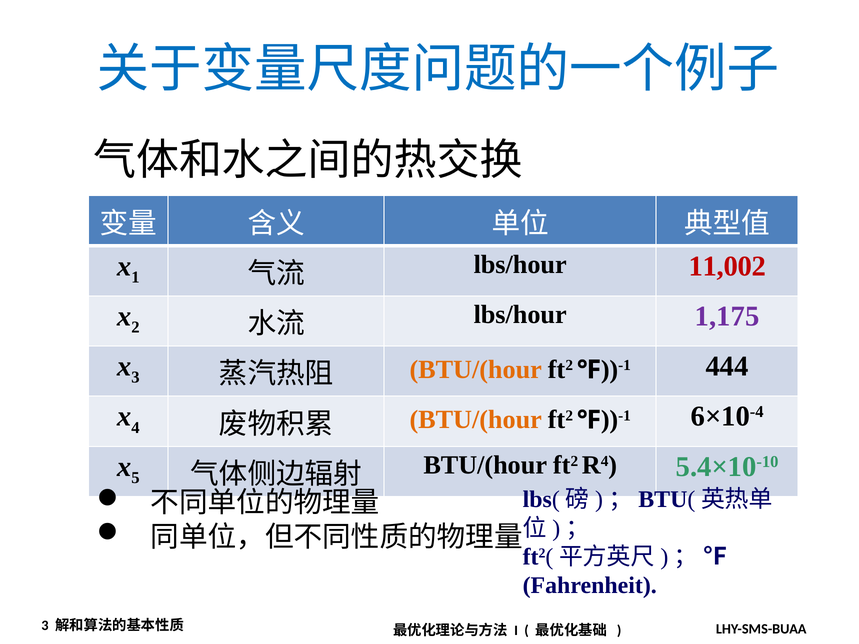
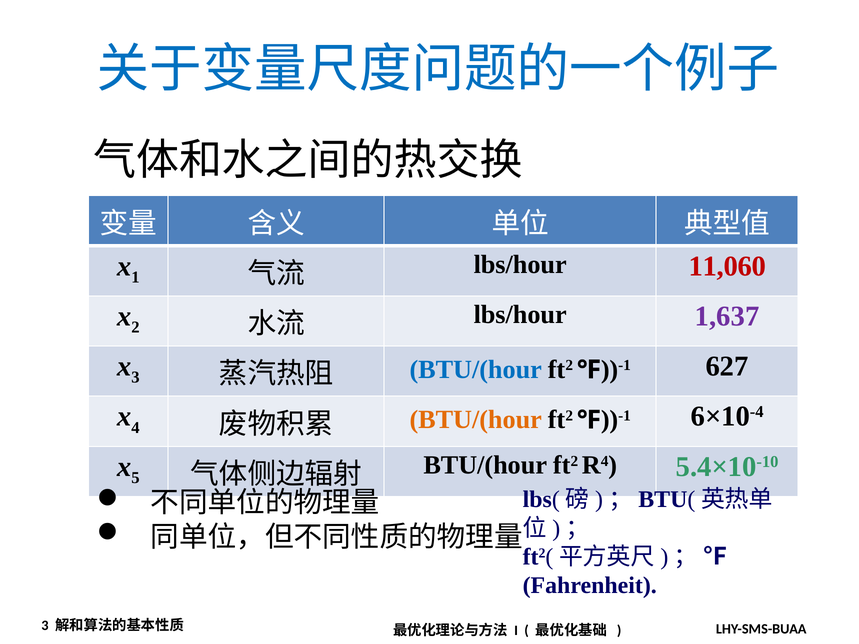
11,002: 11,002 -> 11,060
1,175: 1,175 -> 1,637
BTU/(hour at (476, 370) colour: orange -> blue
444: 444 -> 627
